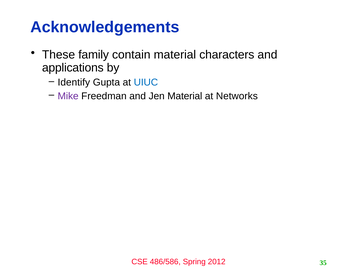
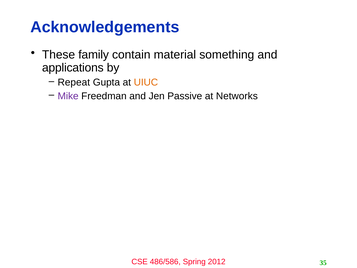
characters: characters -> something
Identify: Identify -> Repeat
UIUC colour: blue -> orange
Jen Material: Material -> Passive
